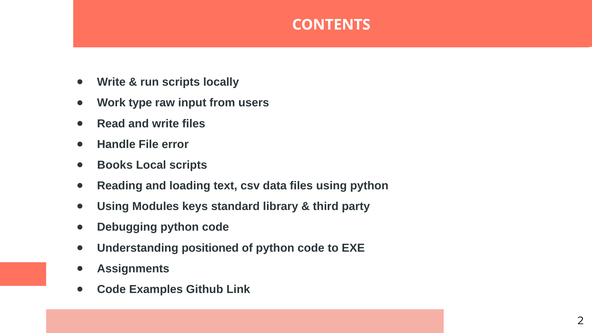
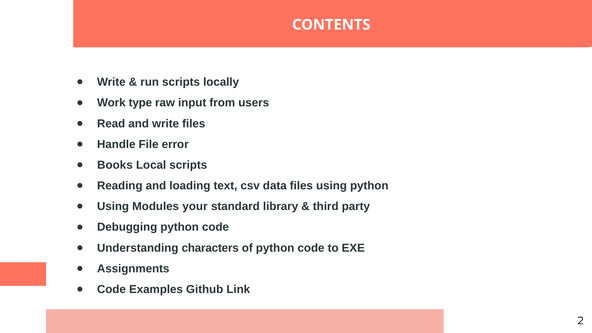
keys: keys -> your
positioned: positioned -> characters
